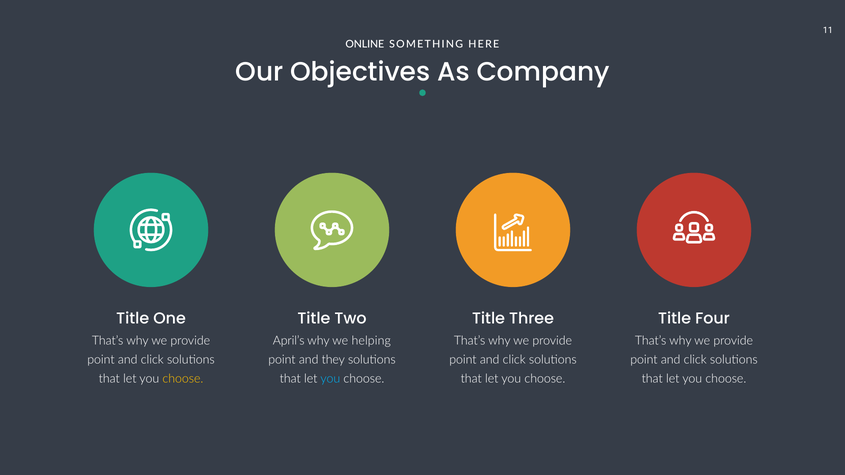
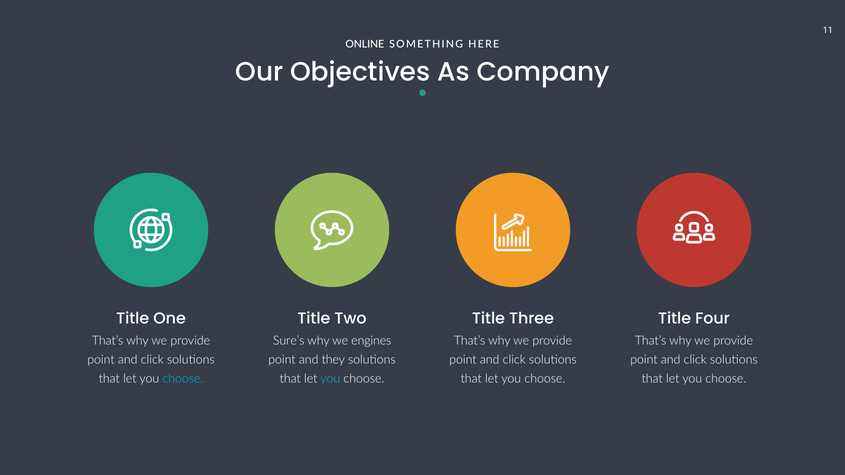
April’s: April’s -> Sure’s
helping: helping -> engines
choose at (183, 379) colour: yellow -> light blue
